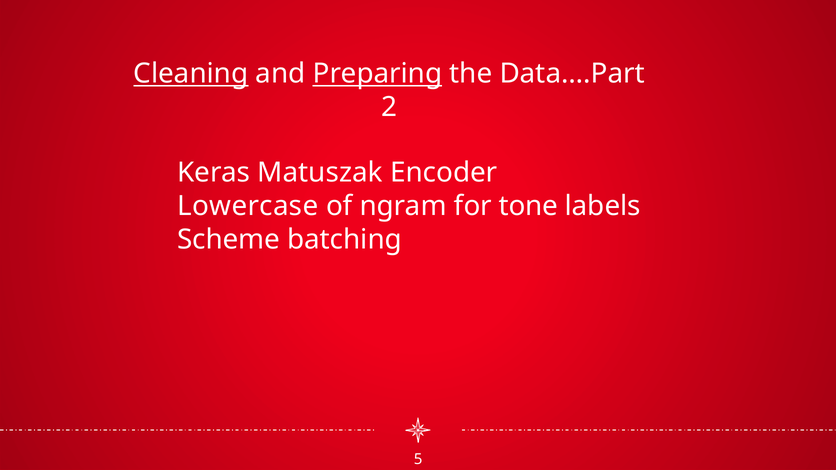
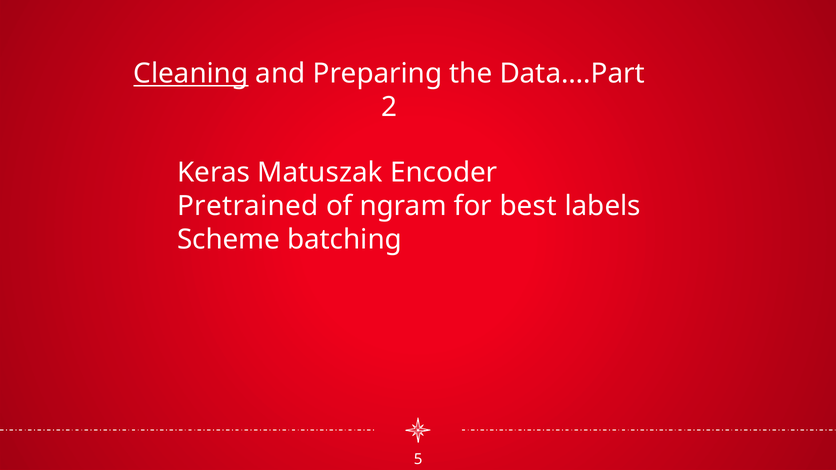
Preparing underline: present -> none
Lowercase: Lowercase -> Pretrained
tone: tone -> best
